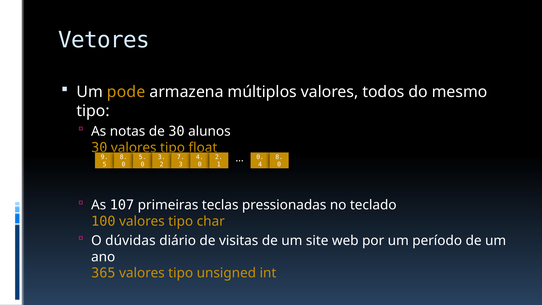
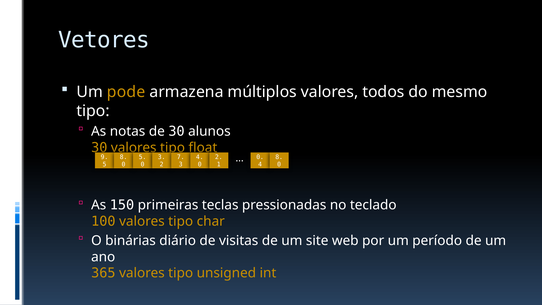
107: 107 -> 150
dúvidas: dúvidas -> binárias
